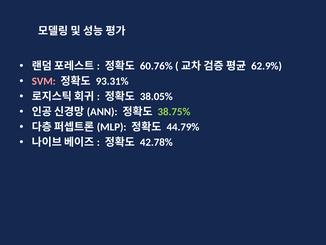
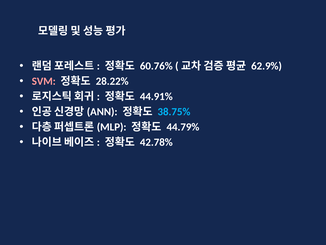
93.31%: 93.31% -> 28.22%
38.05%: 38.05% -> 44.91%
38.75% colour: light green -> light blue
